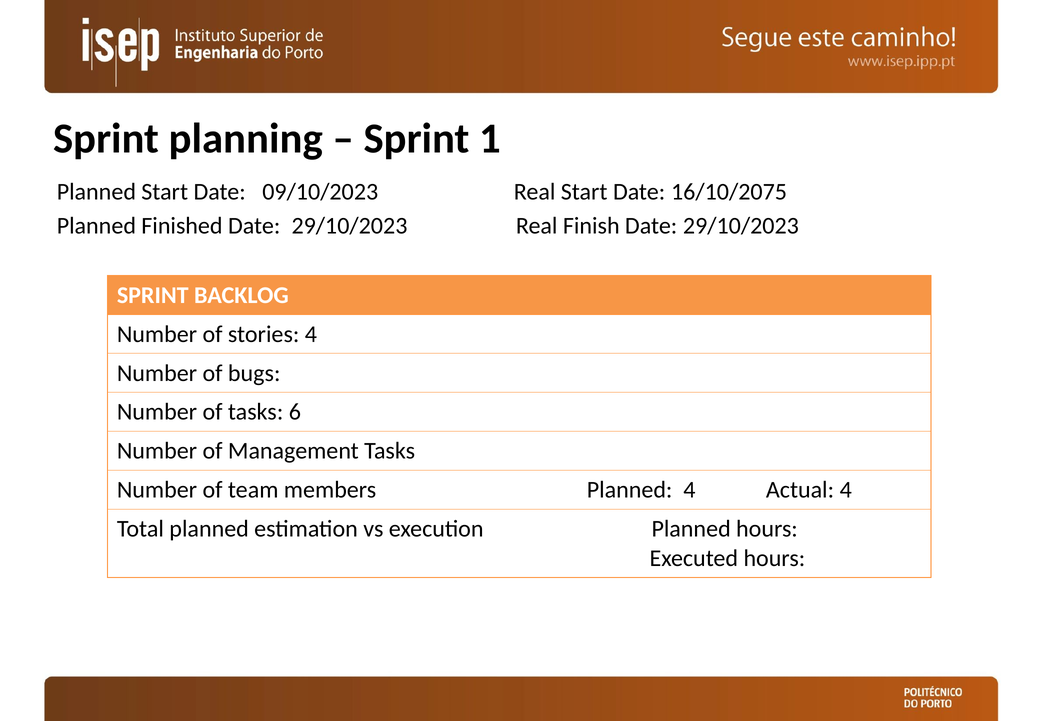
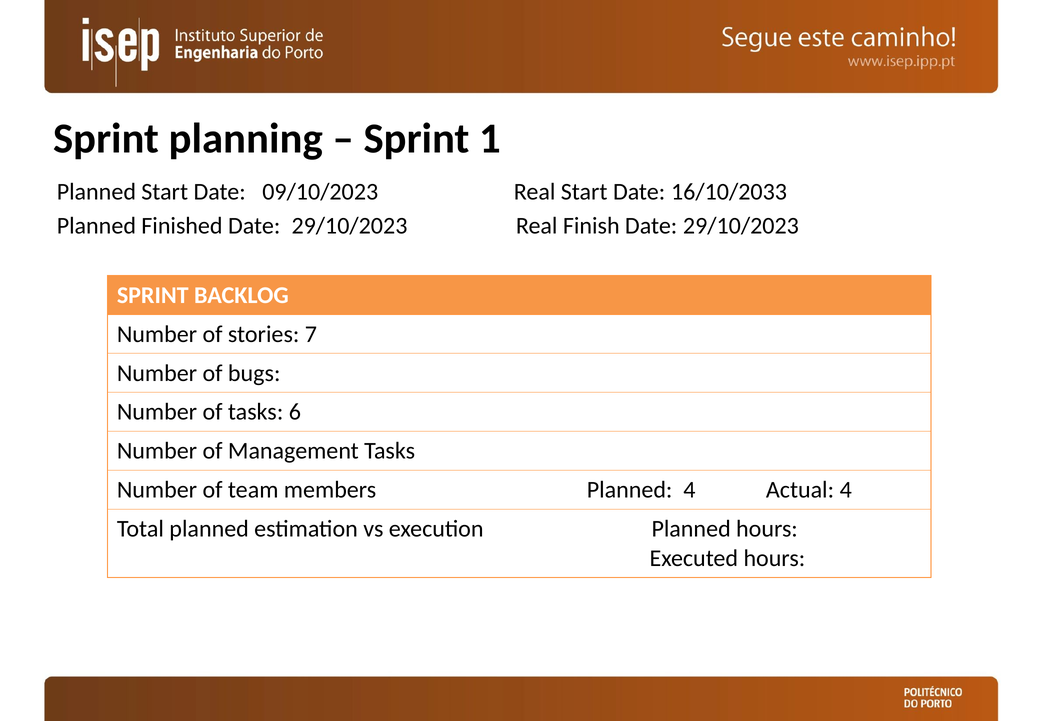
16/10/2075: 16/10/2075 -> 16/10/2033
stories 4: 4 -> 7
